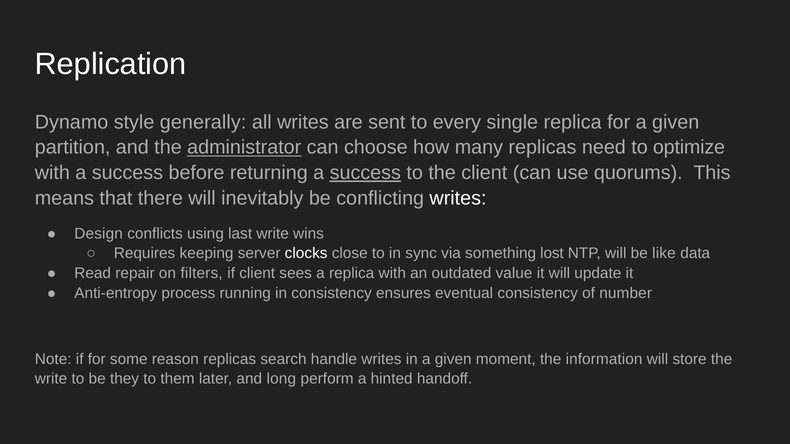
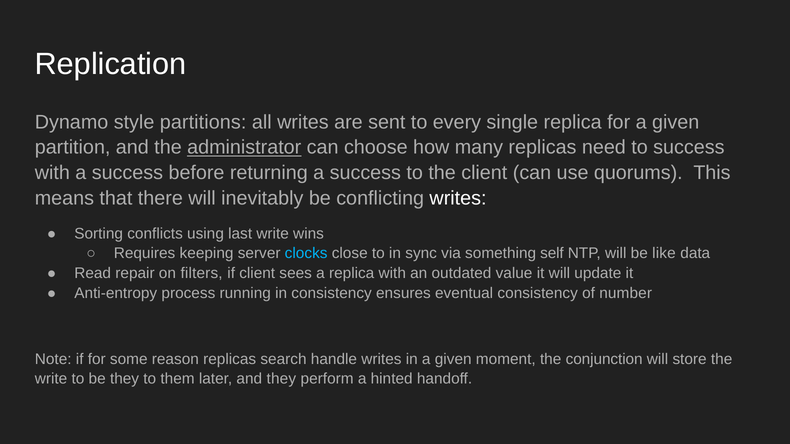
generally: generally -> partitions
to optimize: optimize -> success
success at (365, 173) underline: present -> none
Design: Design -> Sorting
clocks colour: white -> light blue
lost: lost -> self
information: information -> conjunction
and long: long -> they
